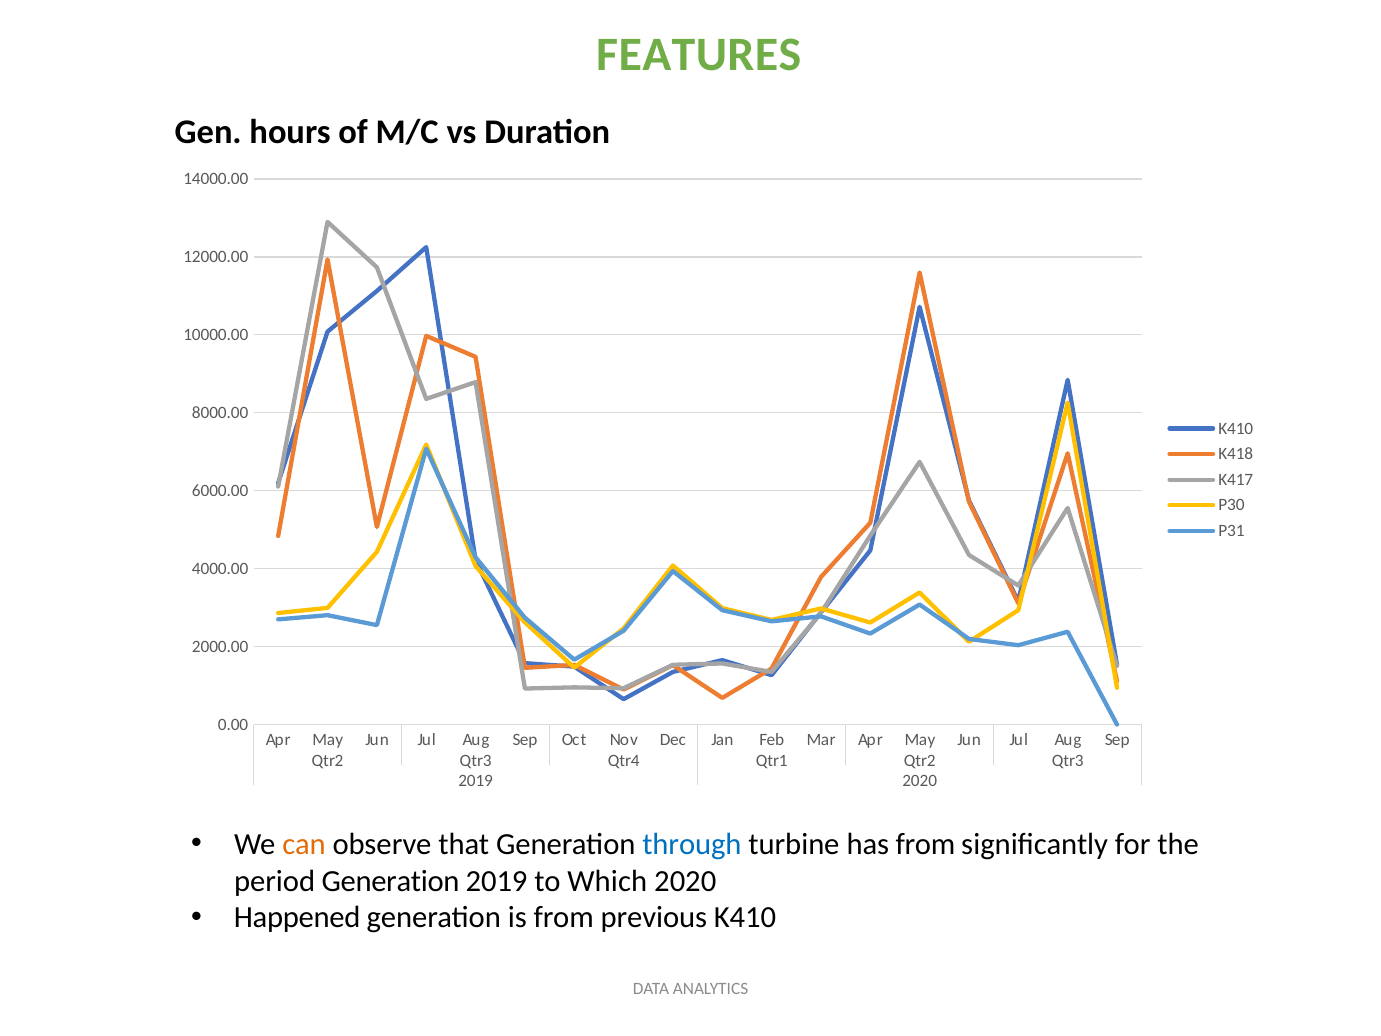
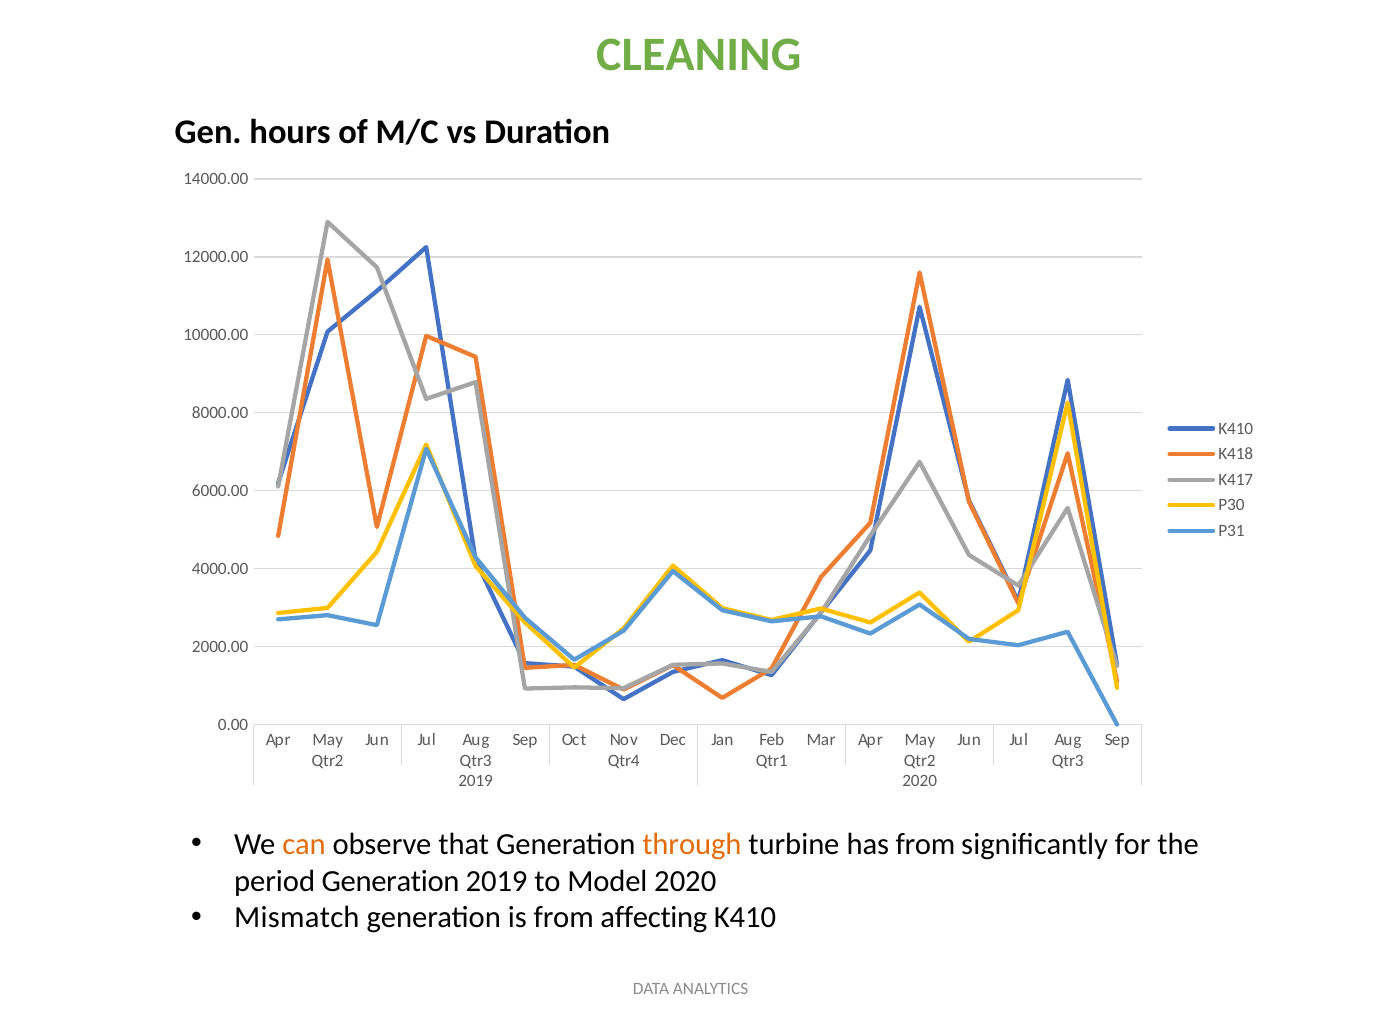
FEATURES: FEATURES -> CLEANING
through colour: blue -> orange
Which: Which -> Model
Happened: Happened -> Mismatch
previous: previous -> affecting
